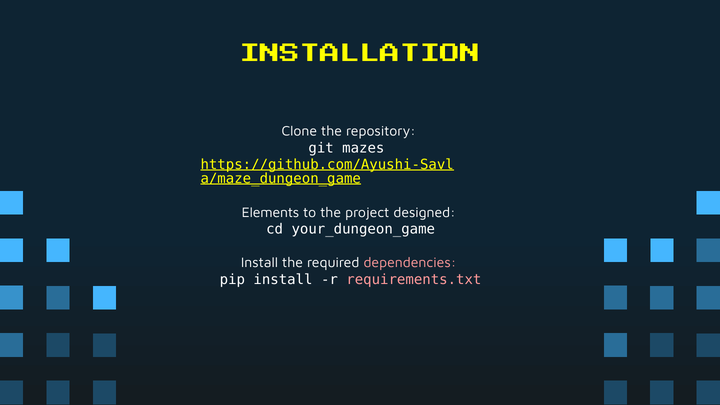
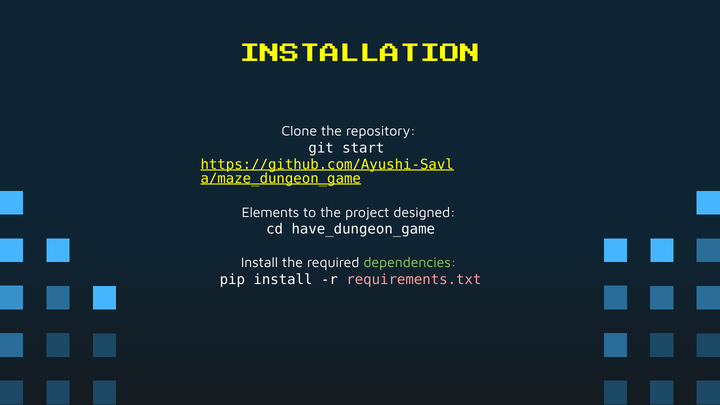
mazes: mazes -> start
your_dungeon_game: your_dungeon_game -> have_dungeon_game
dependencies colour: pink -> light green
